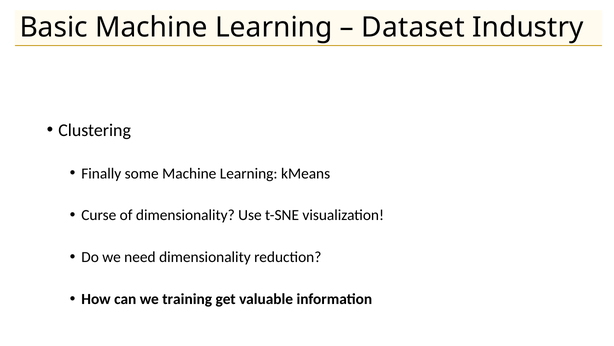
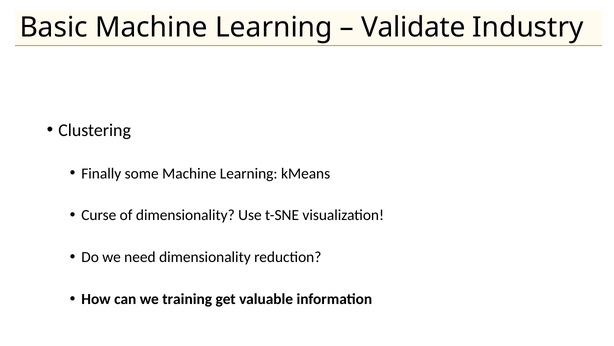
Dataset: Dataset -> Validate
